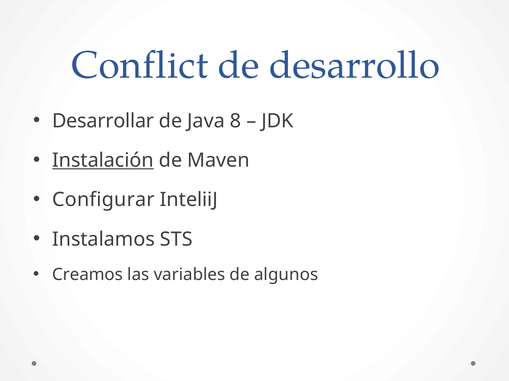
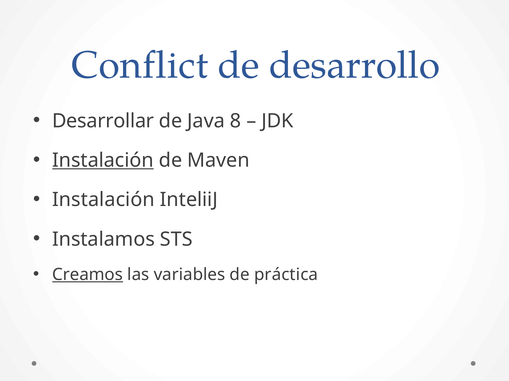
Configurar at (103, 200): Configurar -> Instalación
Creamos underline: none -> present
algunos: algunos -> práctica
